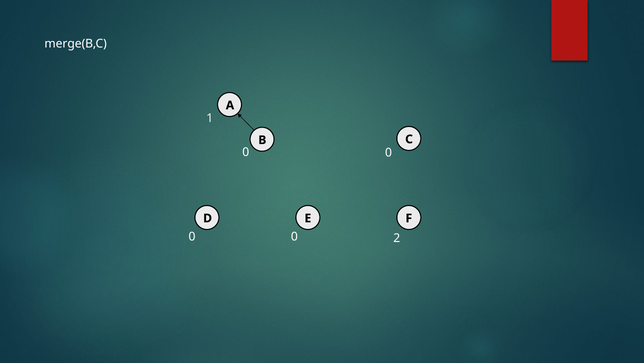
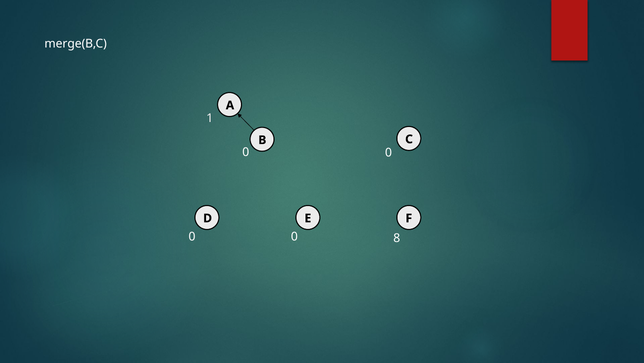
2: 2 -> 8
